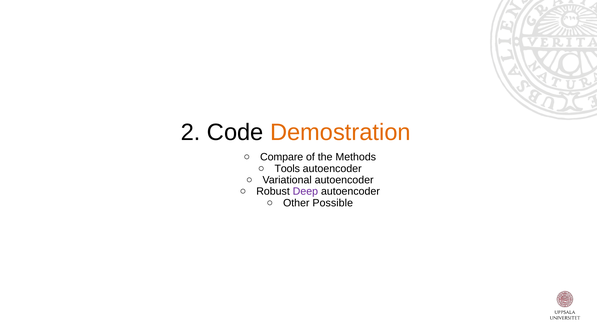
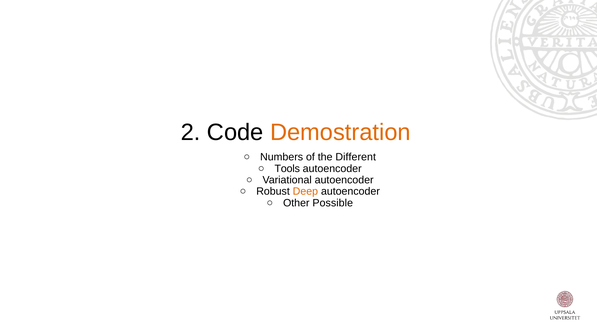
Compare: Compare -> Numbers
Methods: Methods -> Different
Deep colour: purple -> orange
